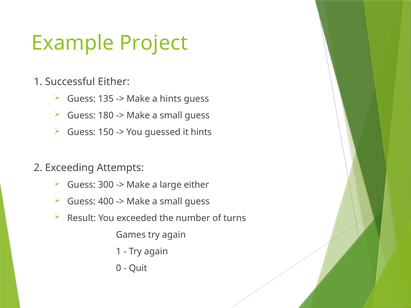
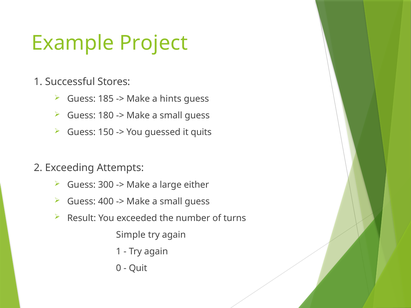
Successful Either: Either -> Stores
135: 135 -> 185
it hints: hints -> quits
Games: Games -> Simple
